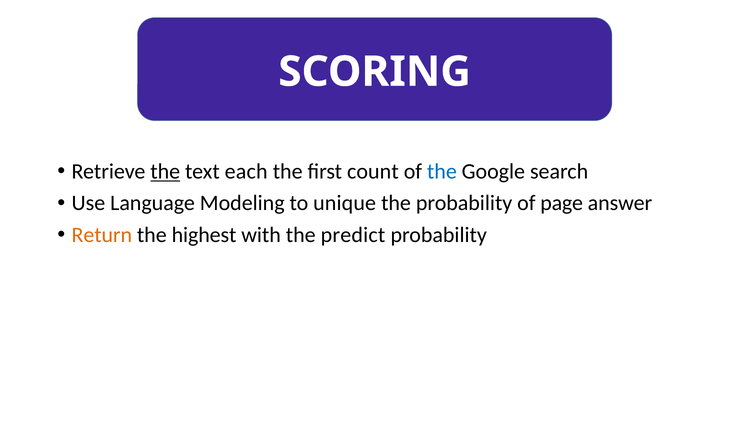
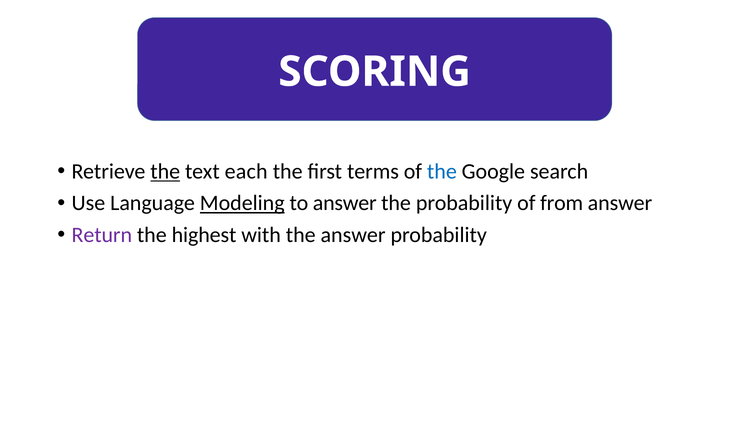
count: count -> terms
Modeling underline: none -> present
to unique: unique -> answer
page: page -> from
Return colour: orange -> purple
the predict: predict -> answer
